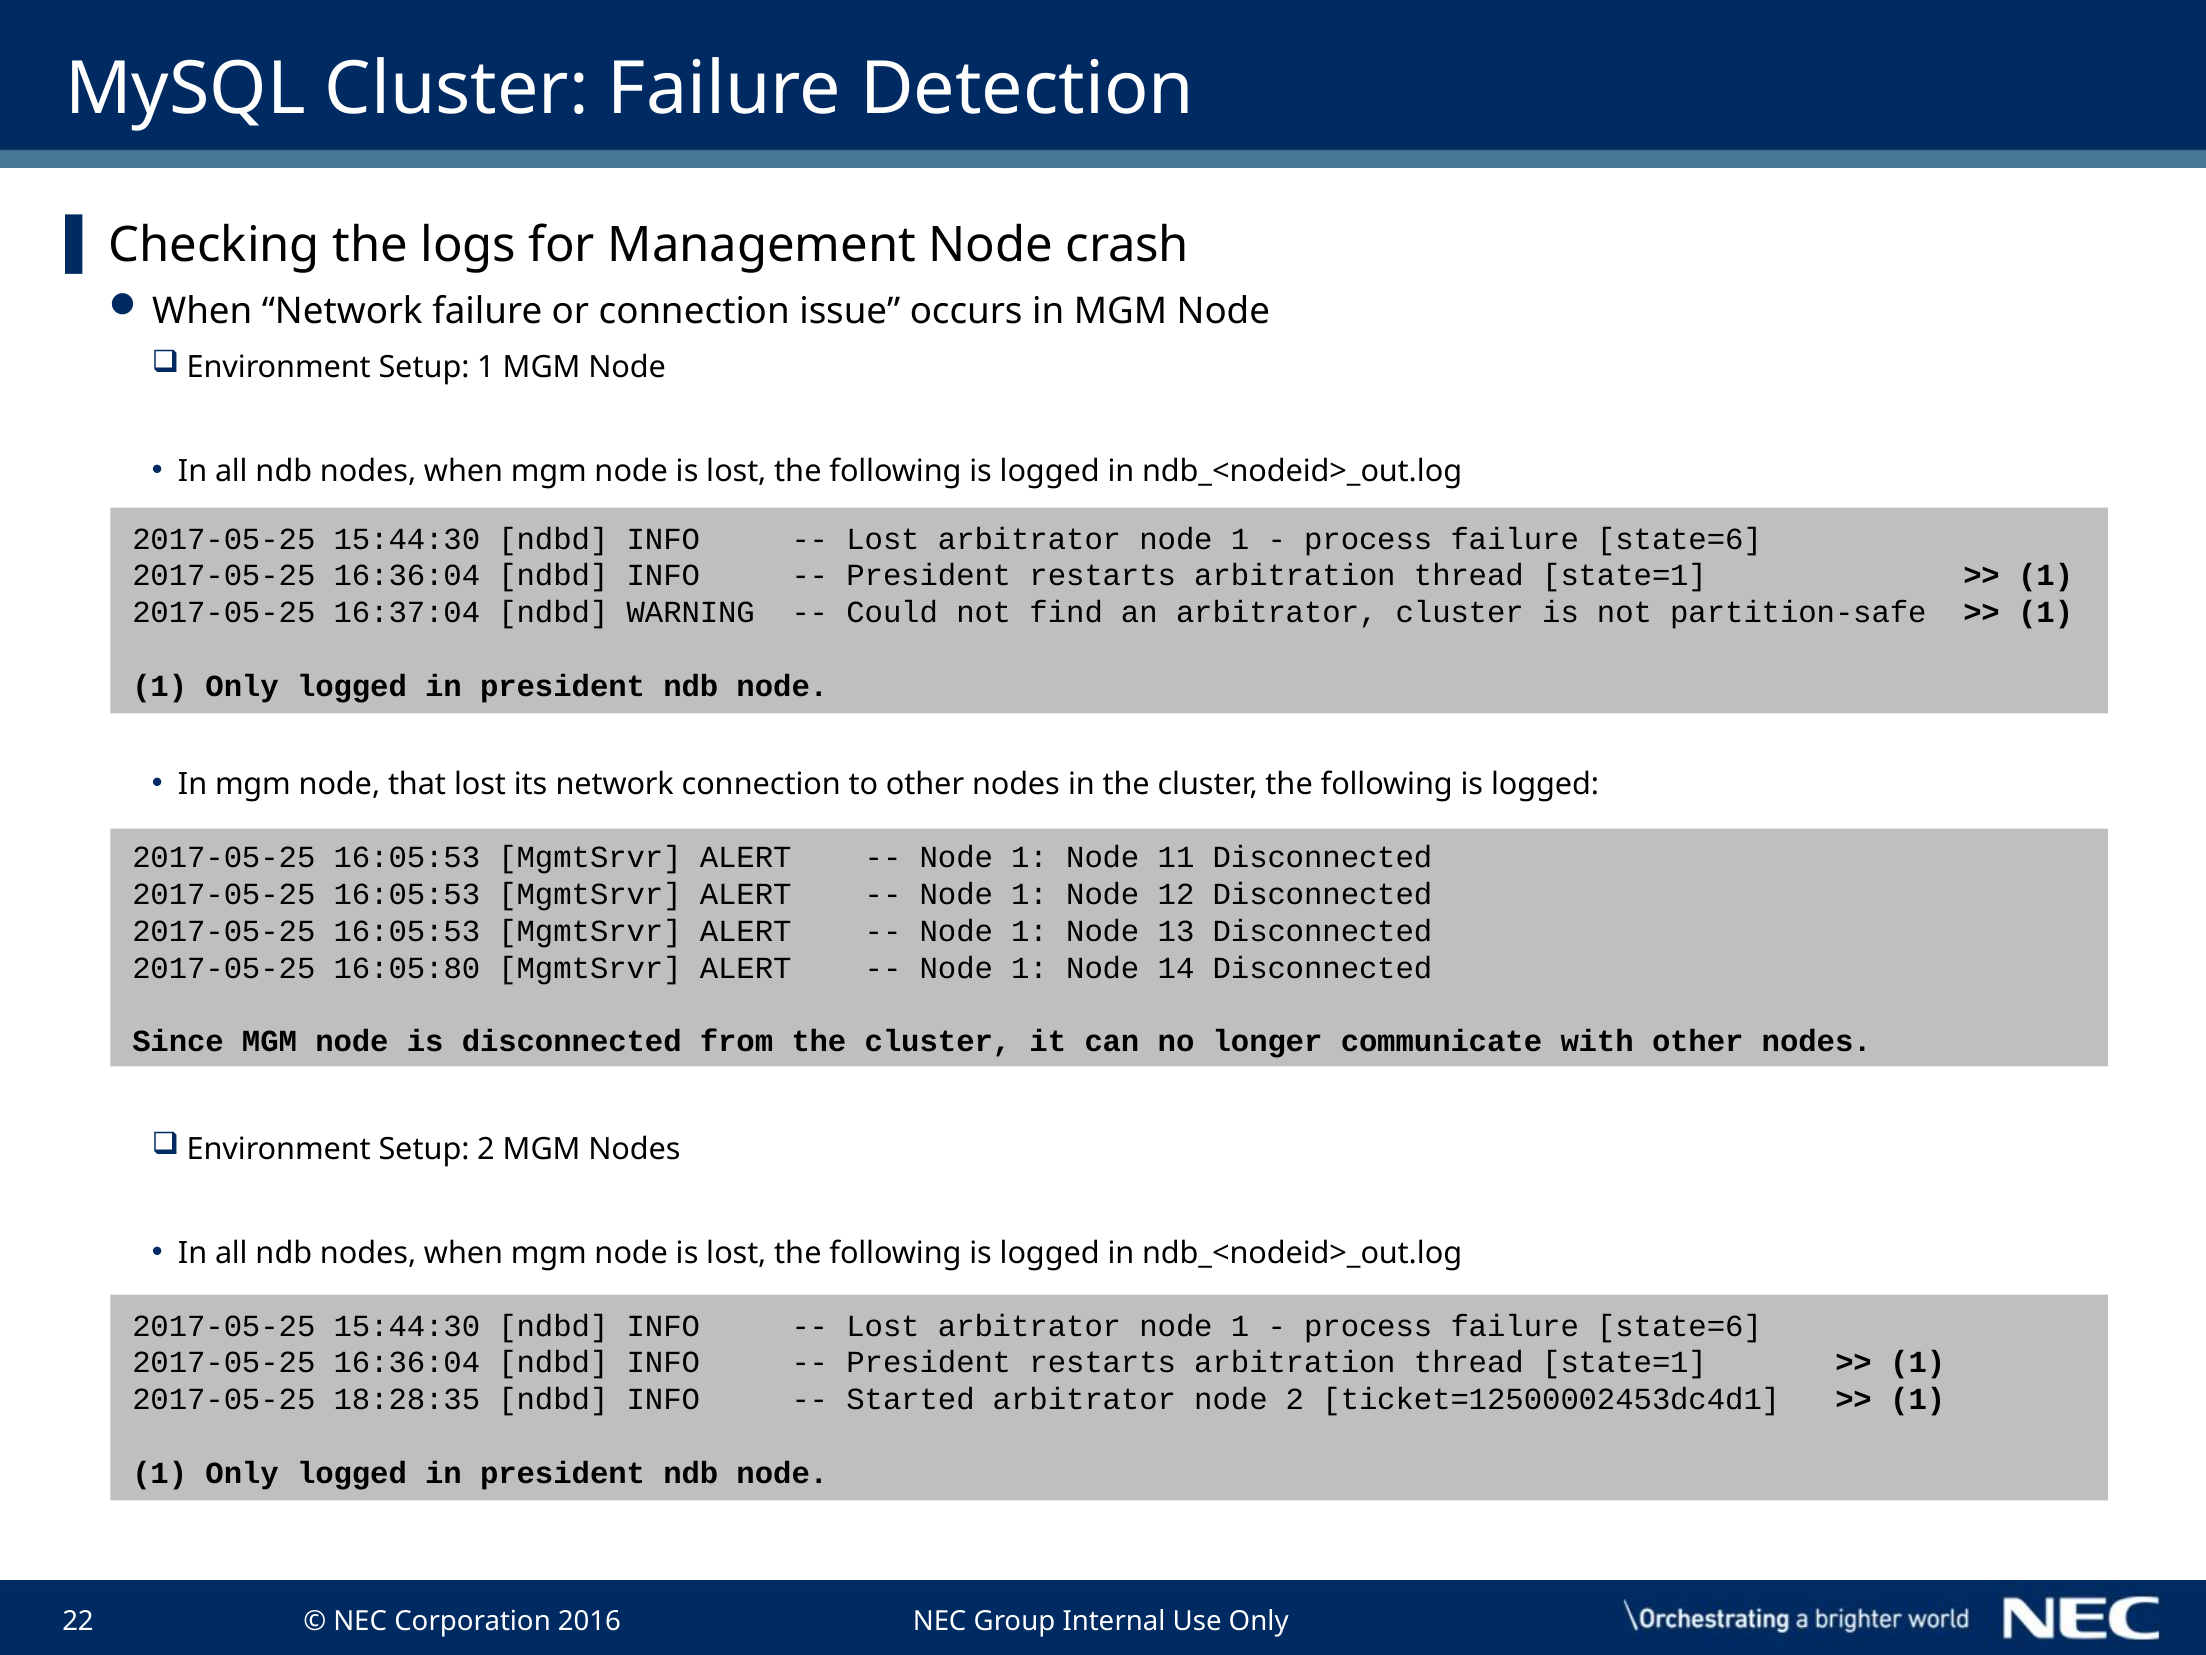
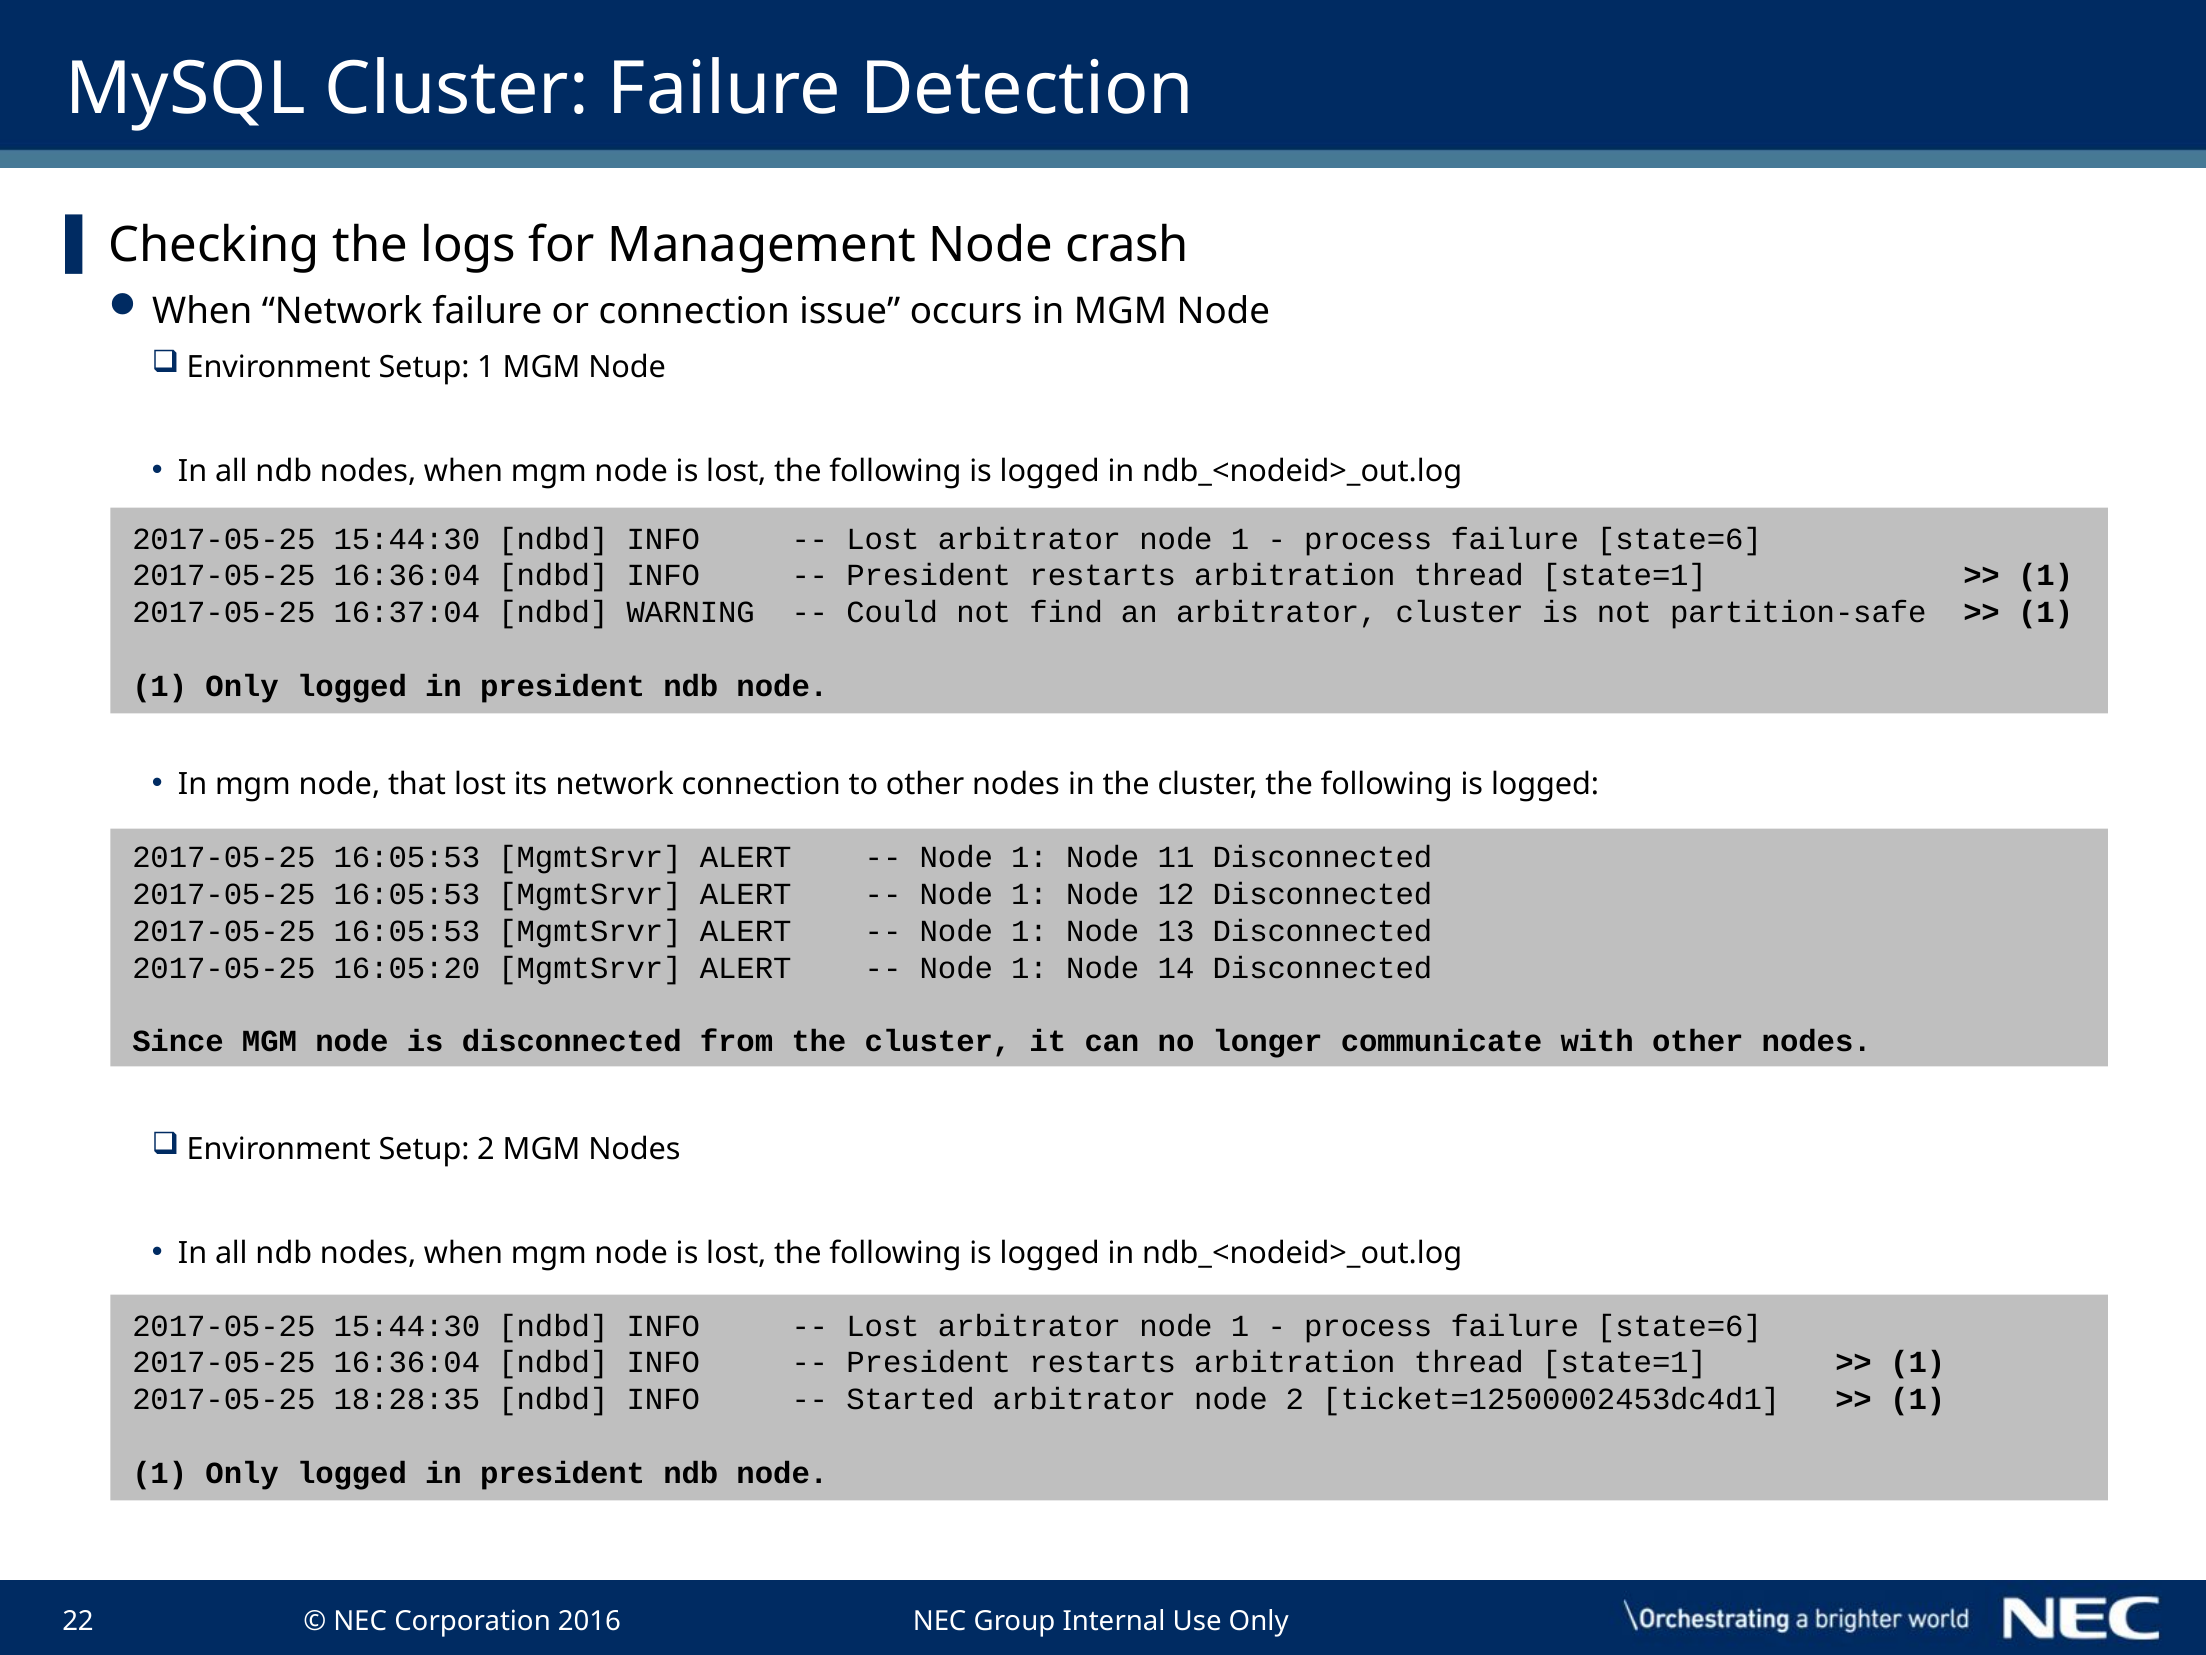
16:05:80: 16:05:80 -> 16:05:20
